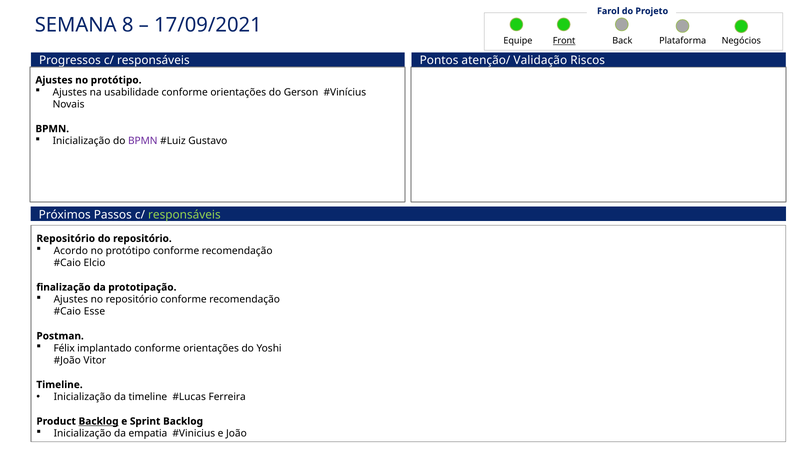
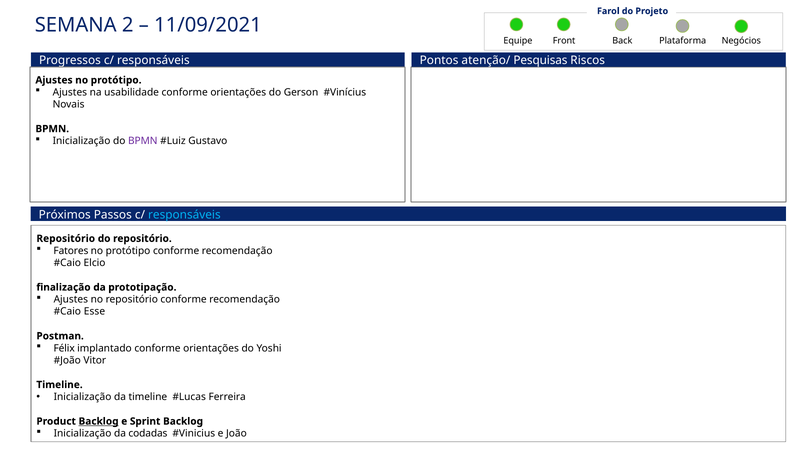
8: 8 -> 2
17/09/2021: 17/09/2021 -> 11/09/2021
Front underline: present -> none
Validação: Validação -> Pesquisas
responsáveis at (184, 215) colour: light green -> light blue
Acordo: Acordo -> Fatores
empatia: empatia -> codadas
